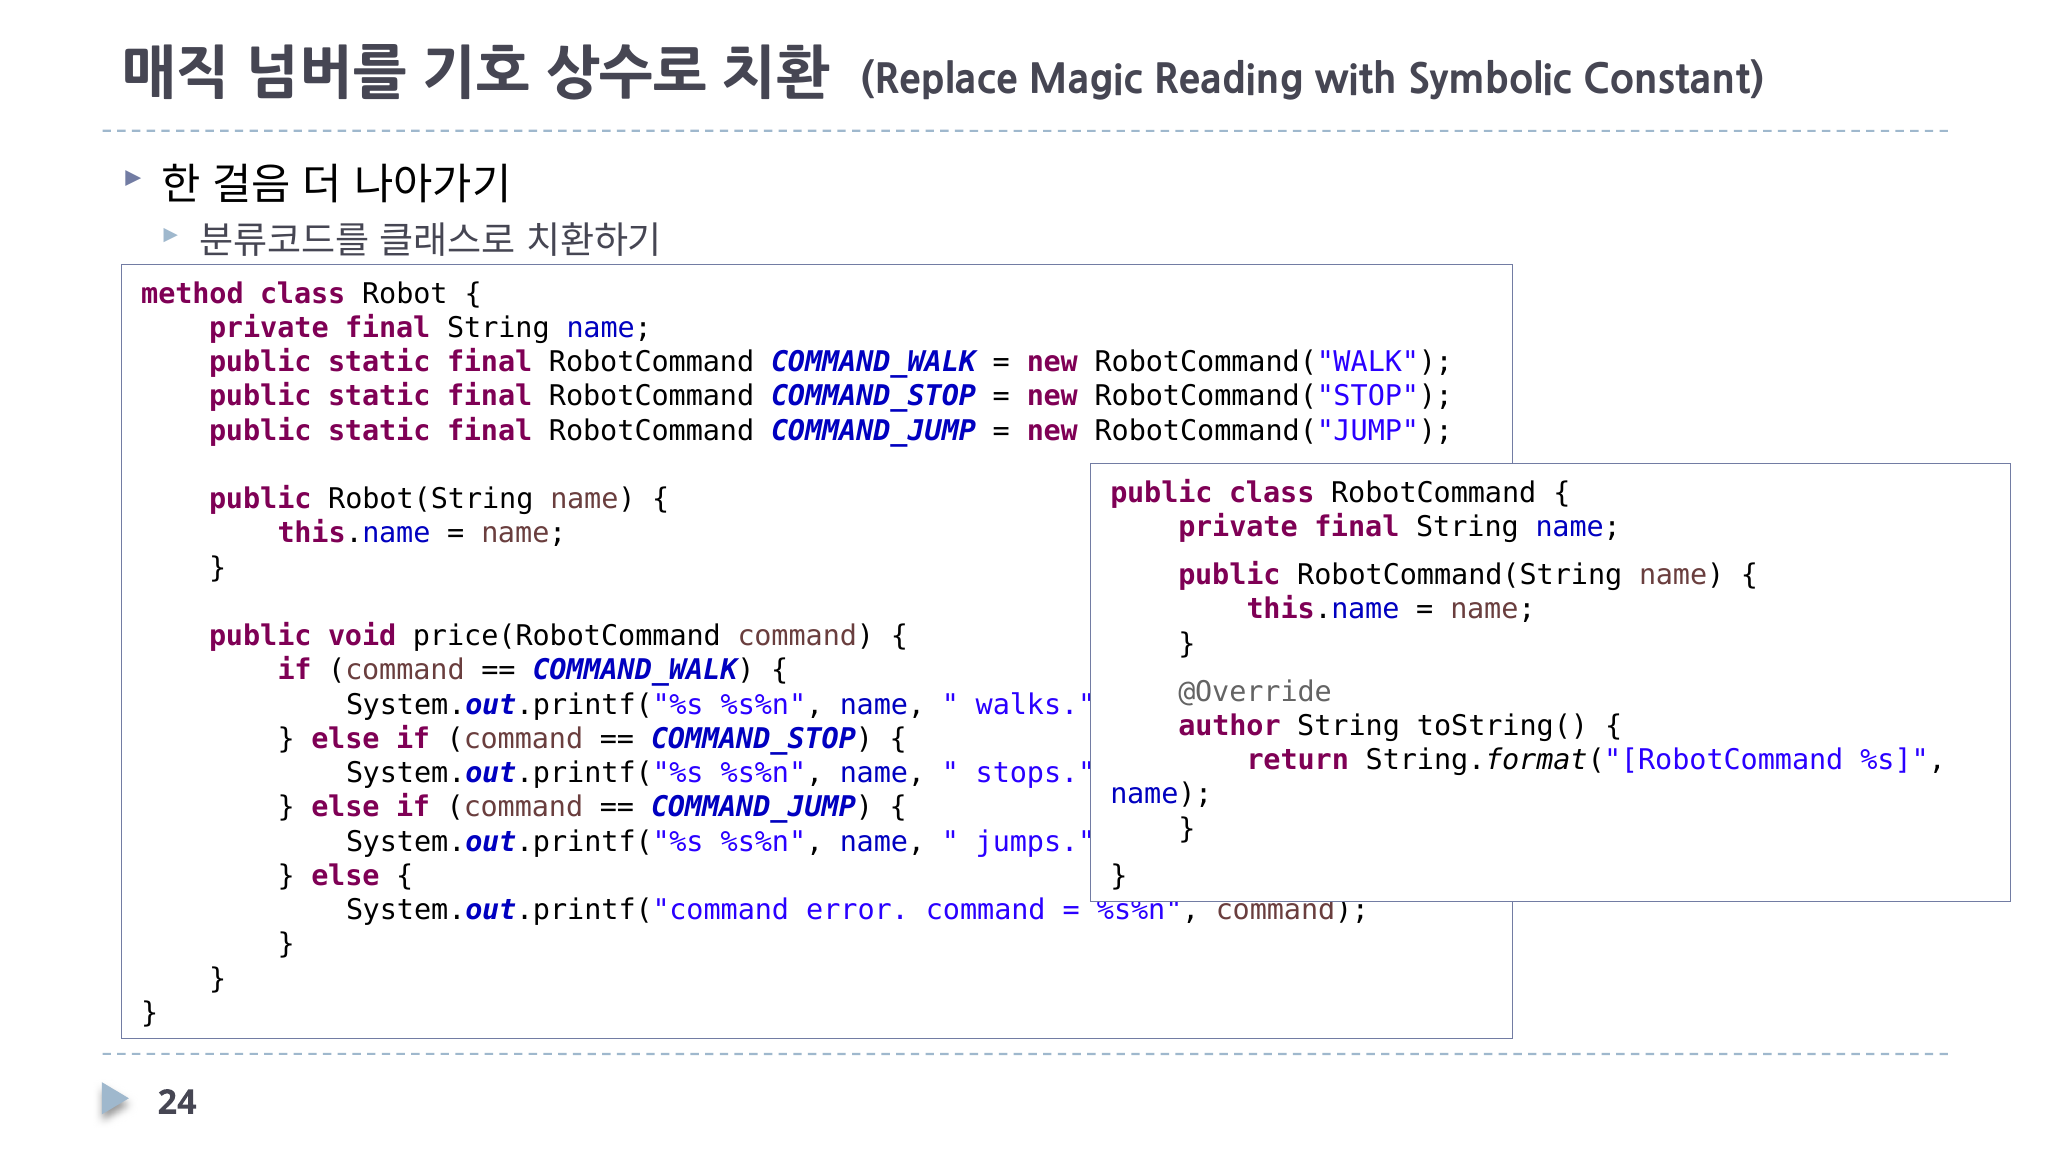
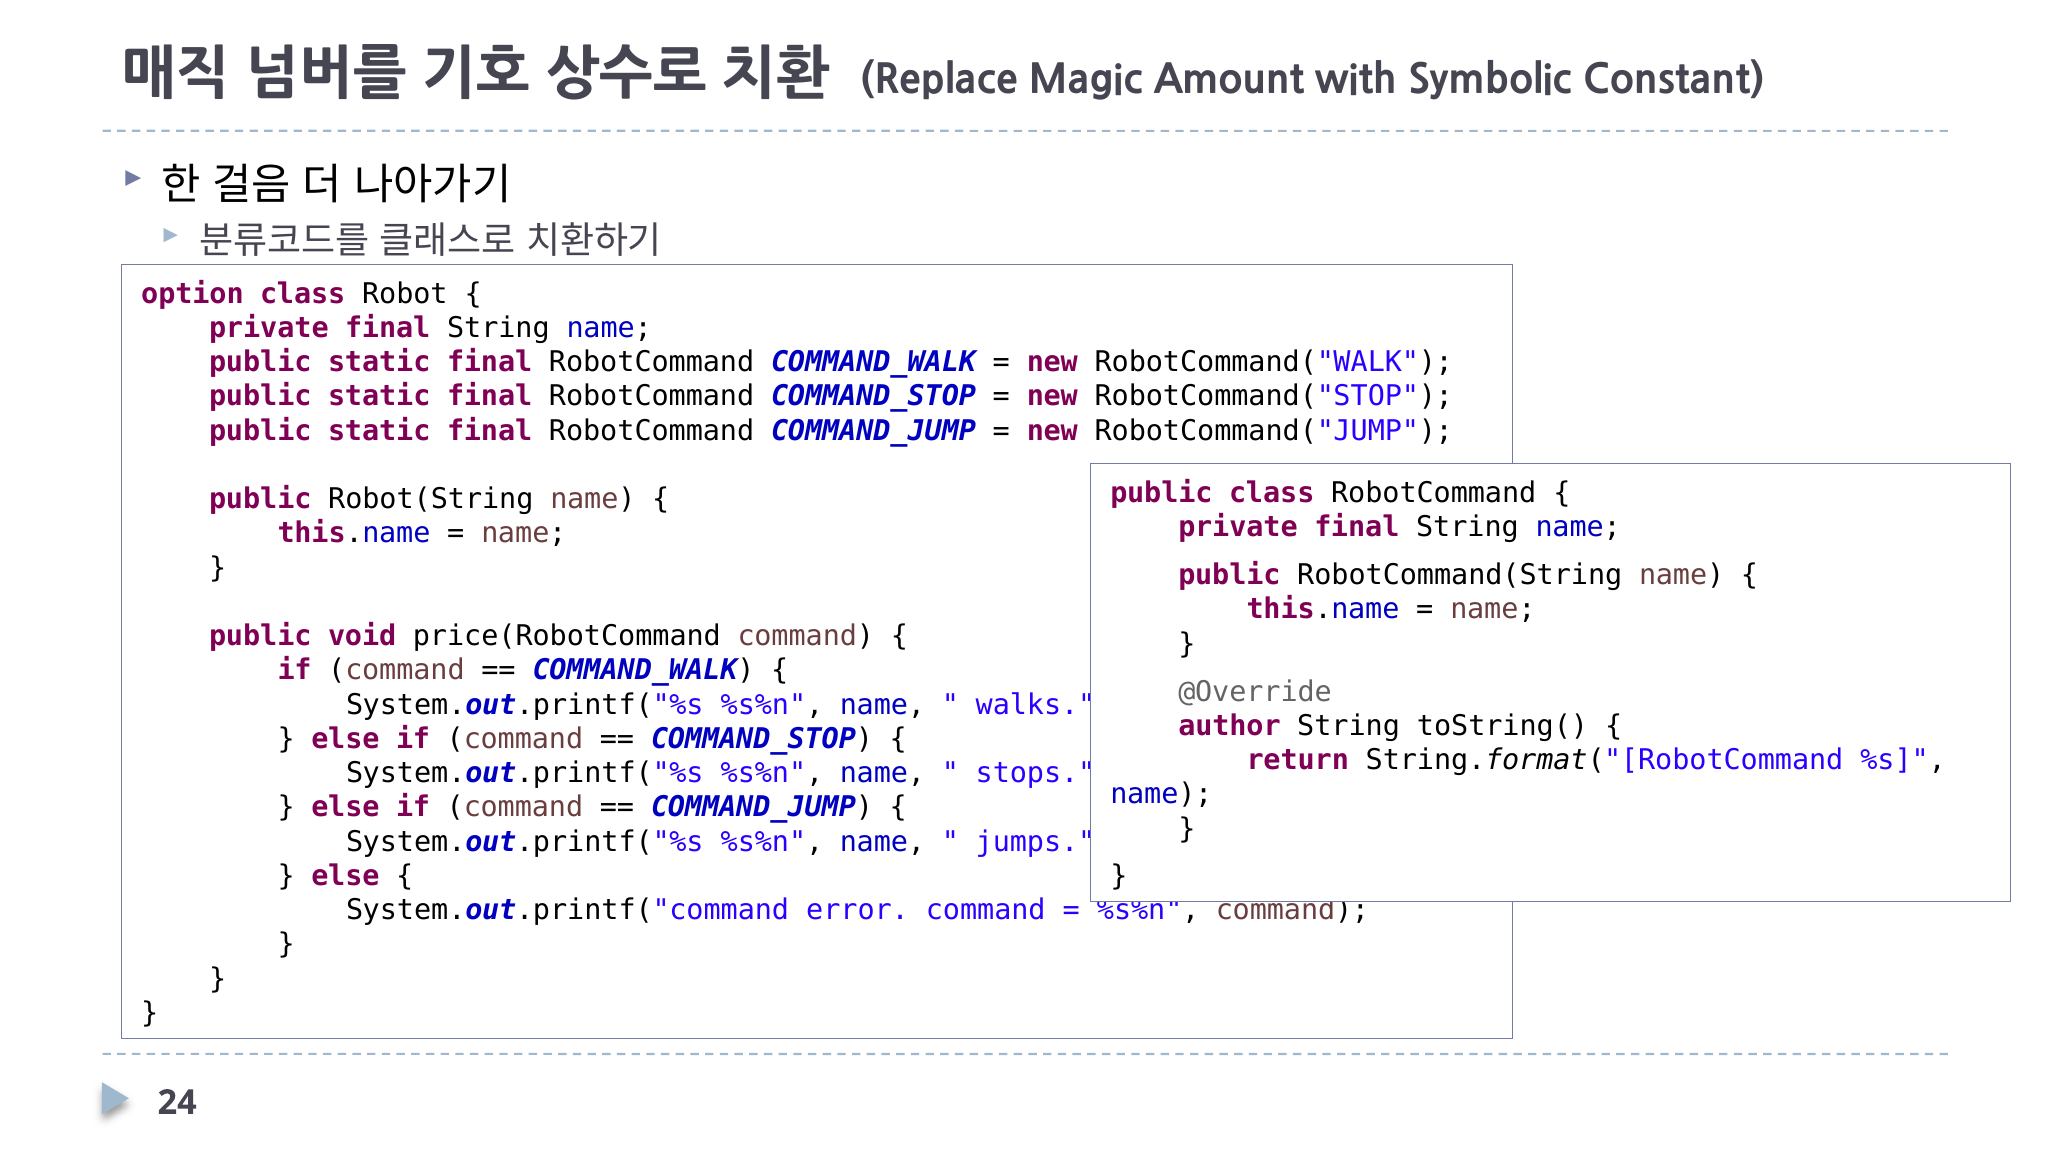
Reading: Reading -> Amount
method: method -> option
